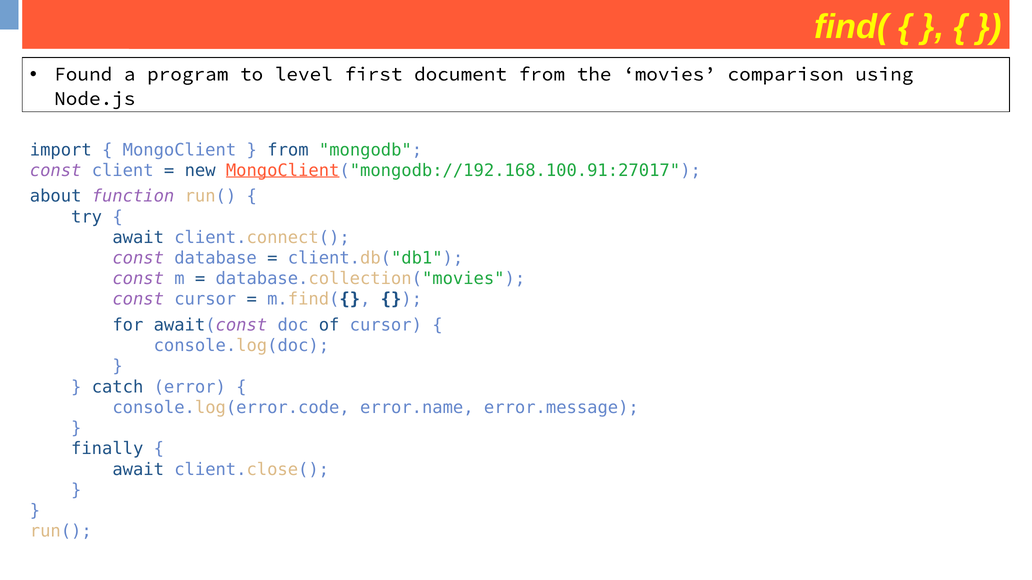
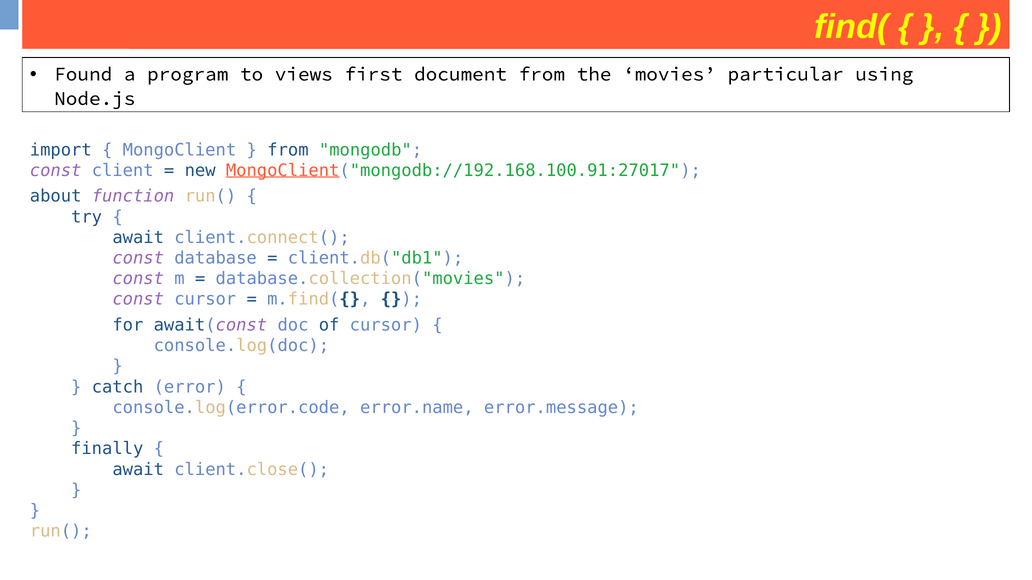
level: level -> views
comparison: comparison -> particular
